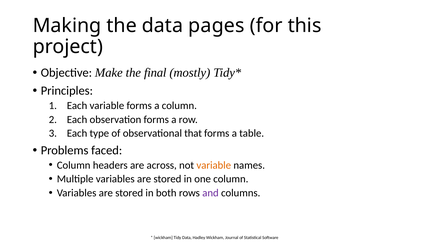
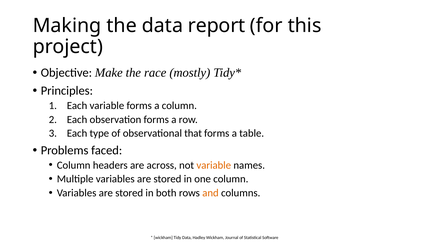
pages: pages -> report
final: final -> race
and colour: purple -> orange
